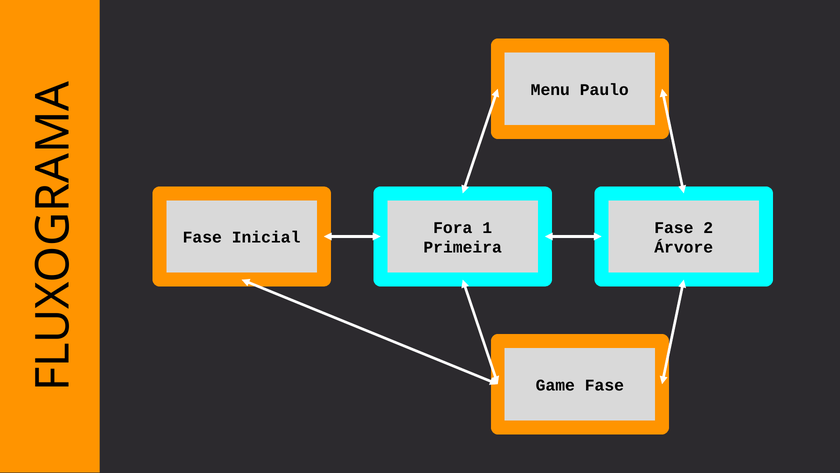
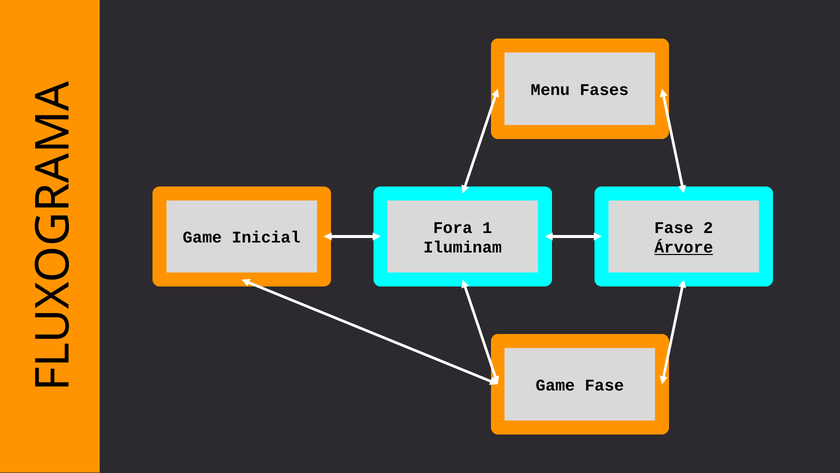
Paulo: Paulo -> Fases
Fase at (202, 237): Fase -> Game
Primeira: Primeira -> Iluminam
Árvore underline: none -> present
